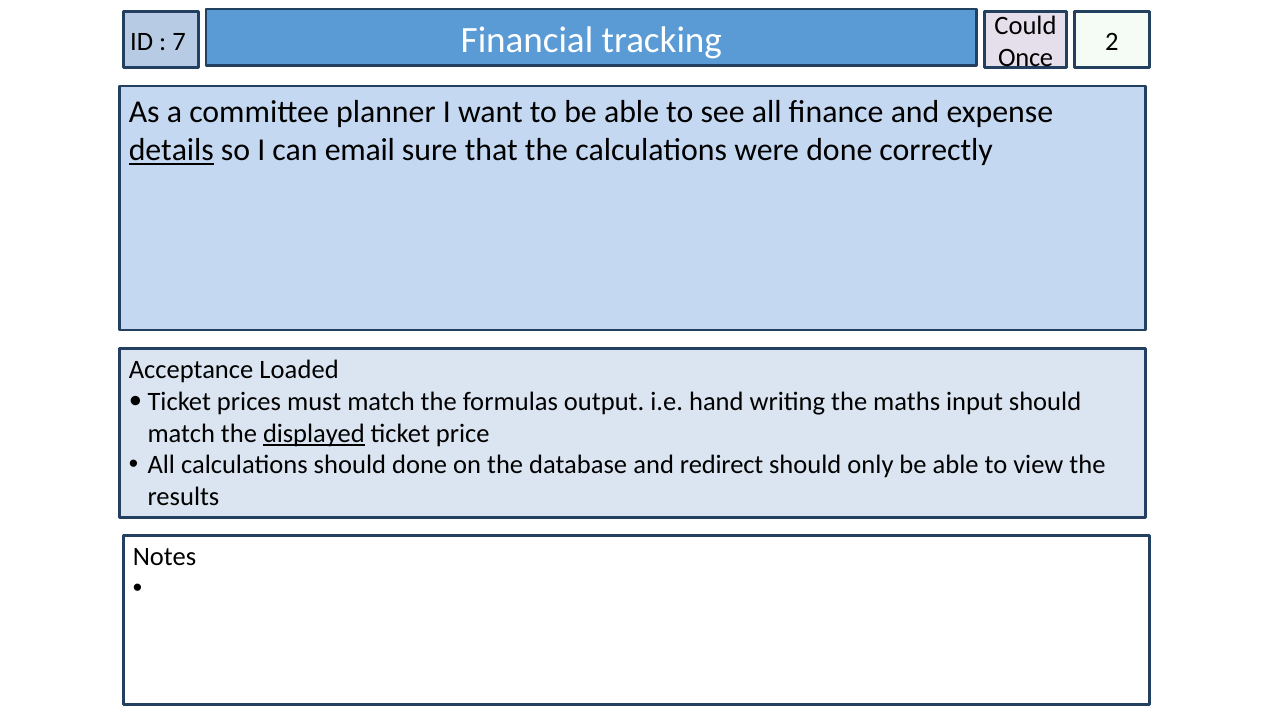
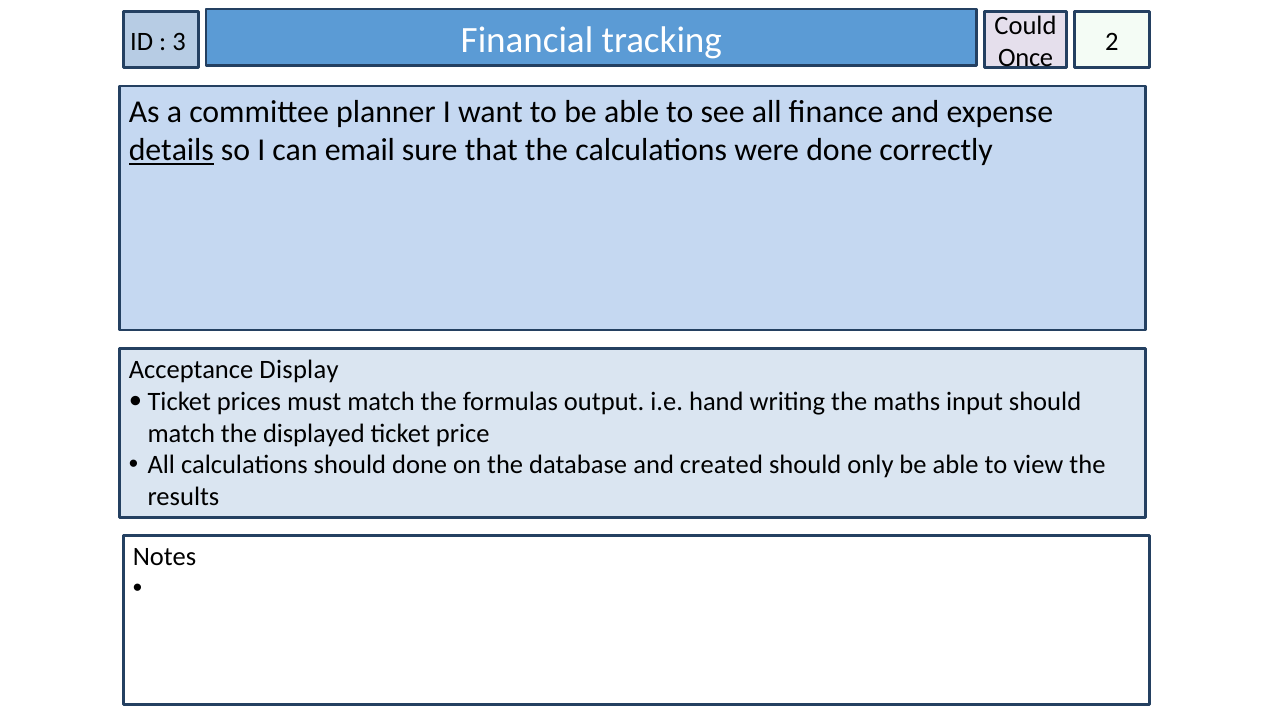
7: 7 -> 3
Loaded: Loaded -> Display
displayed underline: present -> none
redirect: redirect -> created
